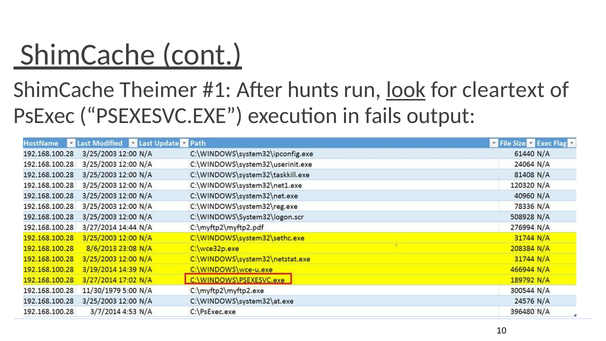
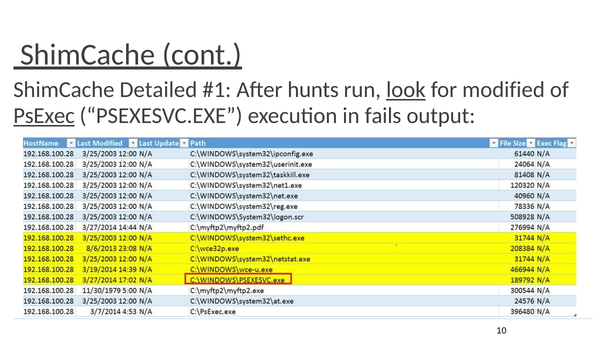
Theimer: Theimer -> Detailed
cleartext: cleartext -> modified
PsExec underline: none -> present
